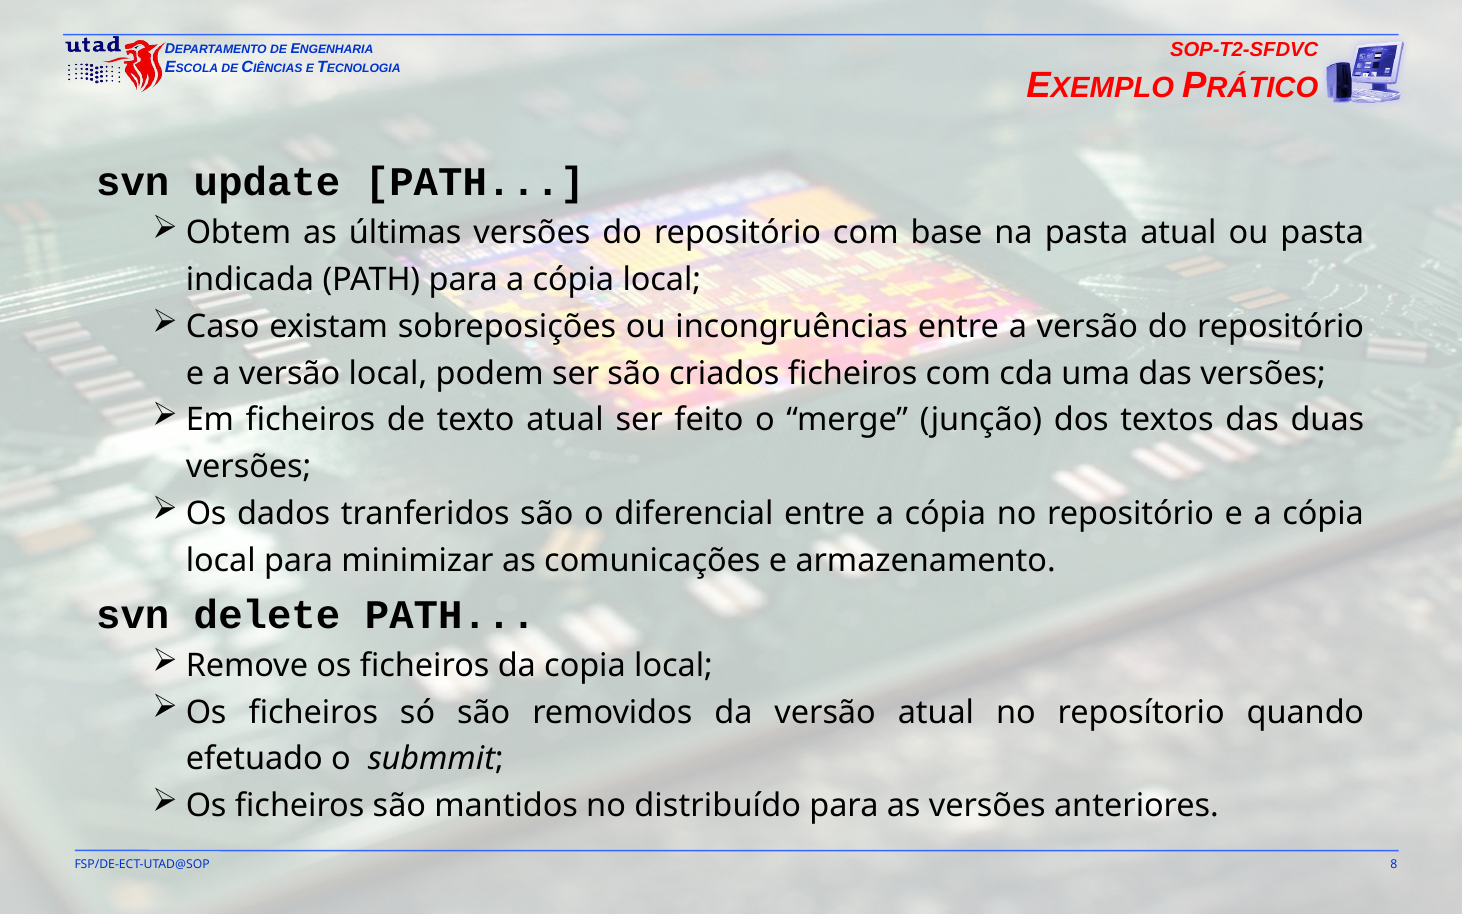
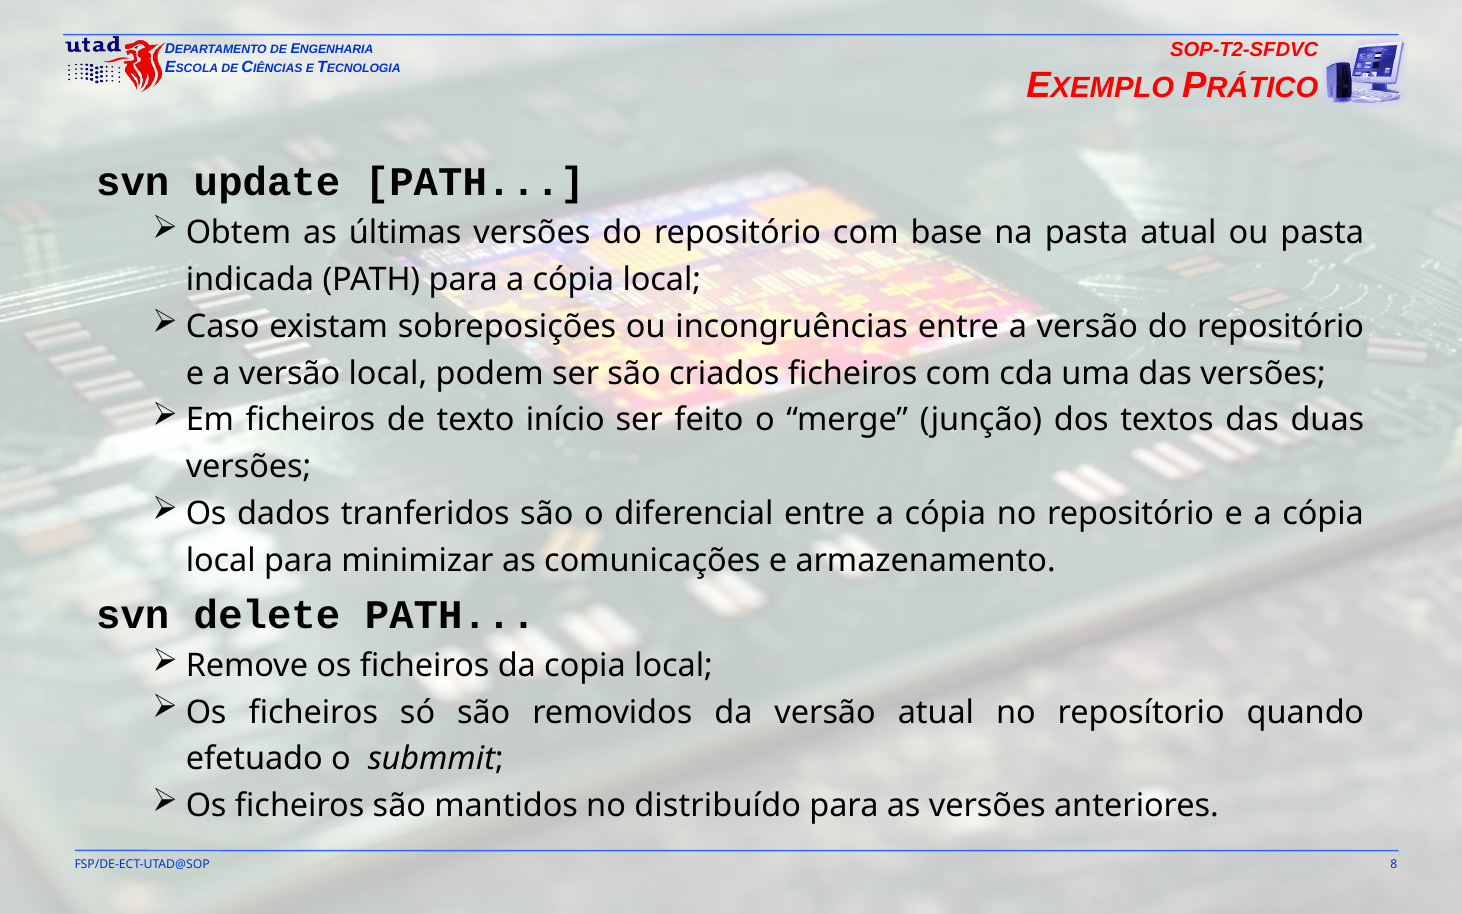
texto atual: atual -> início
